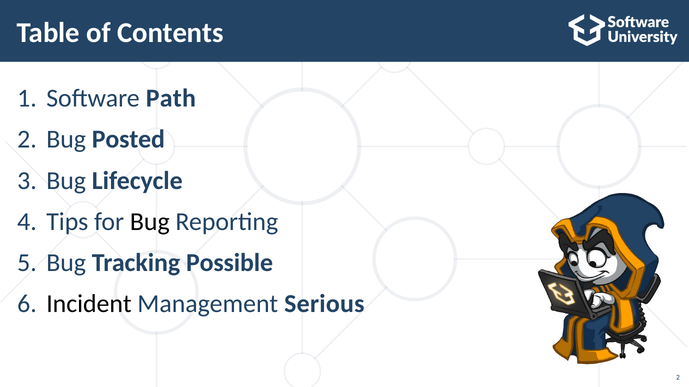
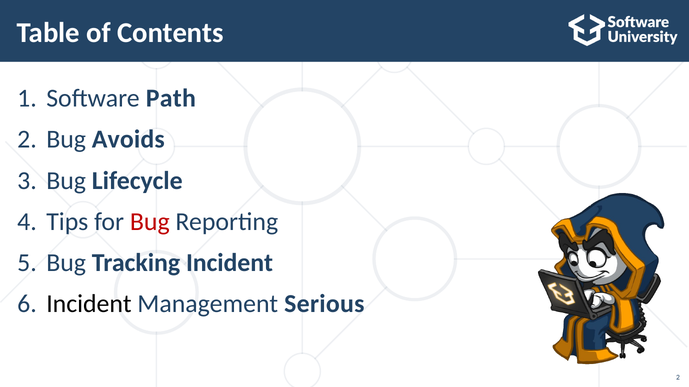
Posted: Posted -> Avoids
Bug at (150, 222) colour: black -> red
Tracking Possible: Possible -> Incident
